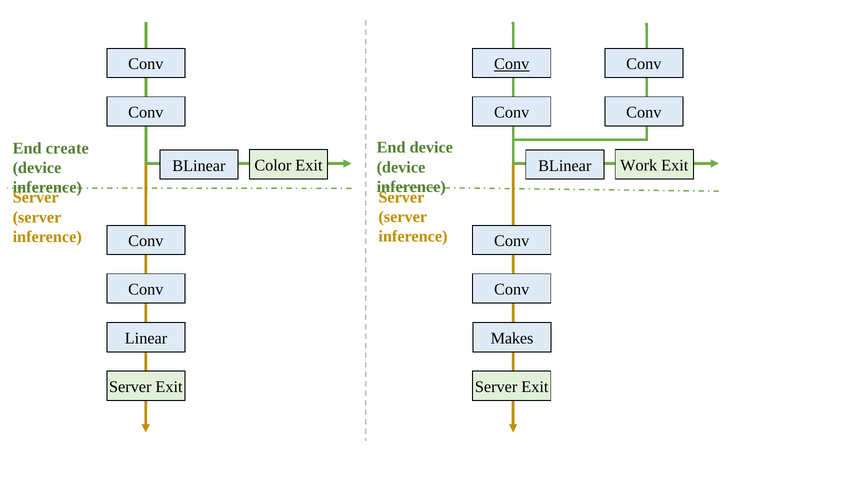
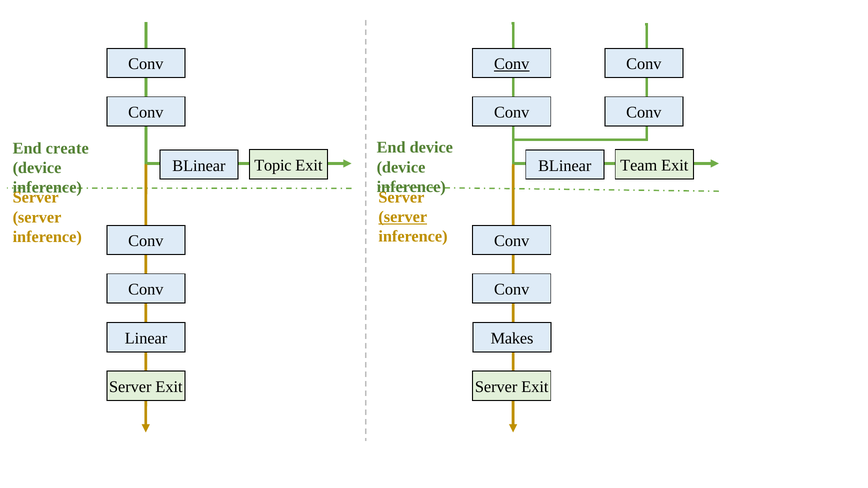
Color: Color -> Topic
Work: Work -> Team
server at (403, 217) underline: none -> present
